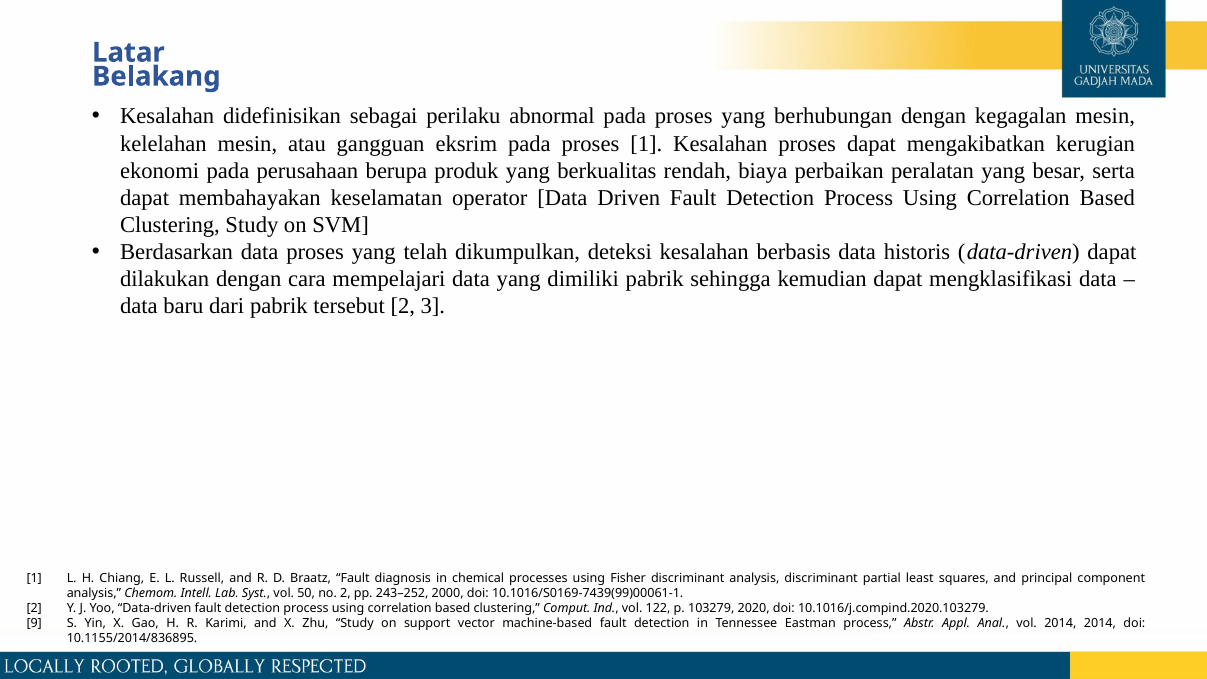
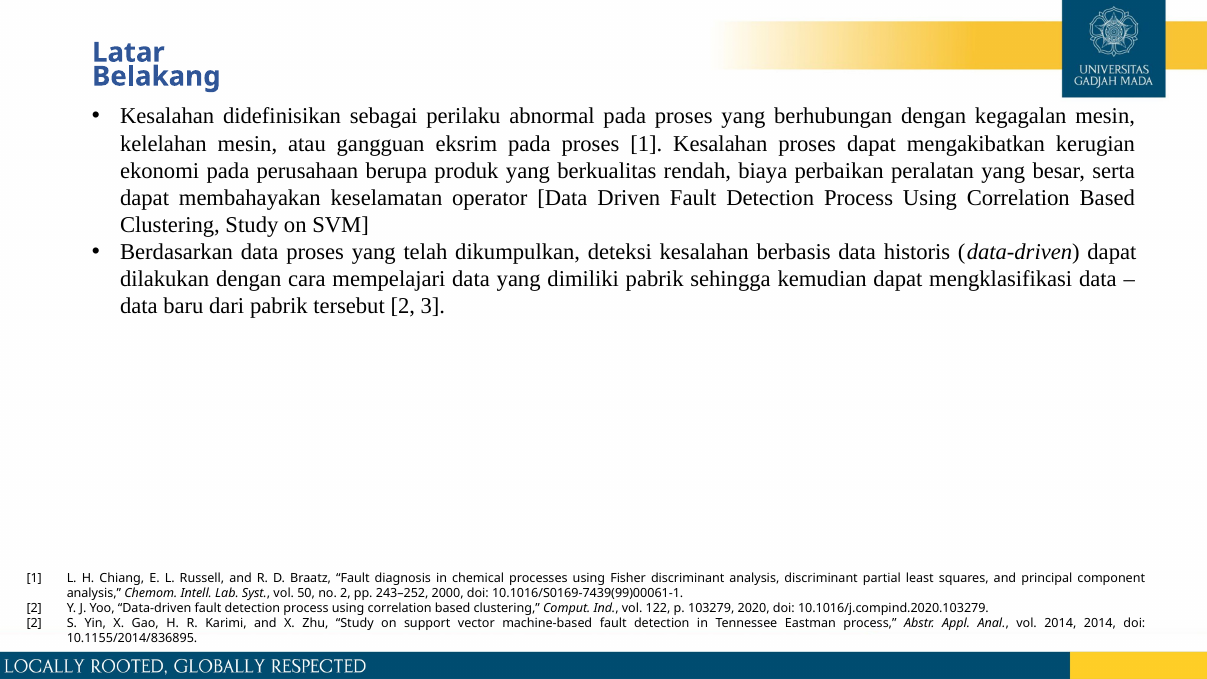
9 at (34, 623): 9 -> 2
